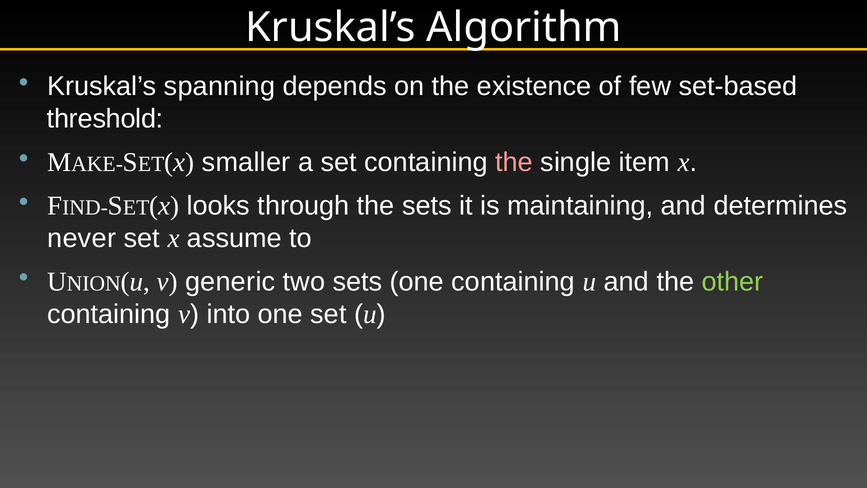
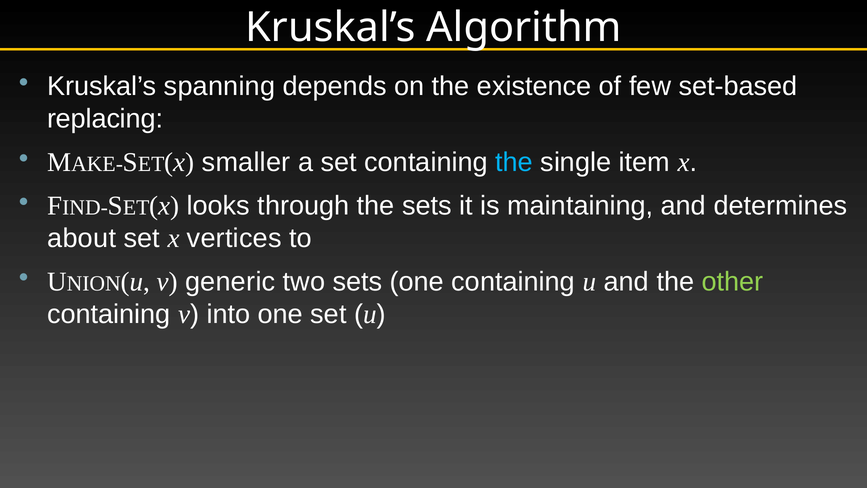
threshold: threshold -> replacing
the at (514, 162) colour: pink -> light blue
never: never -> about
assume: assume -> vertices
